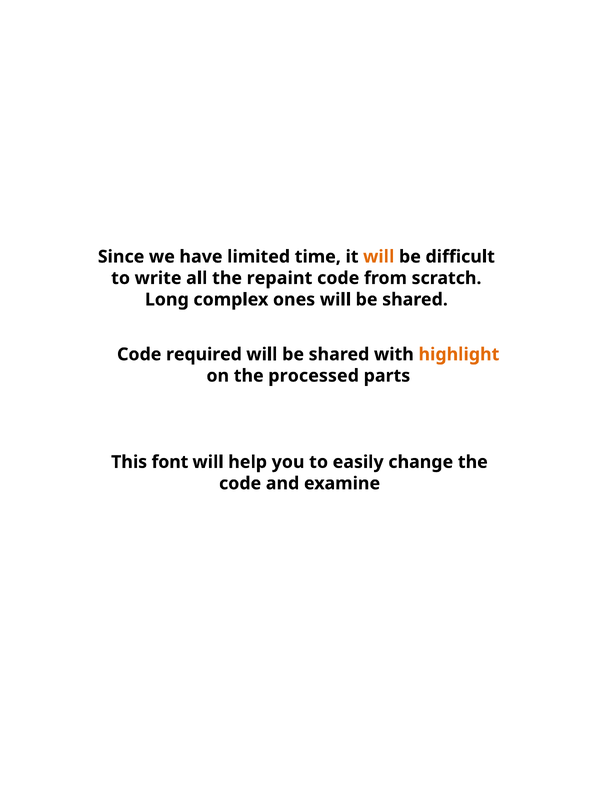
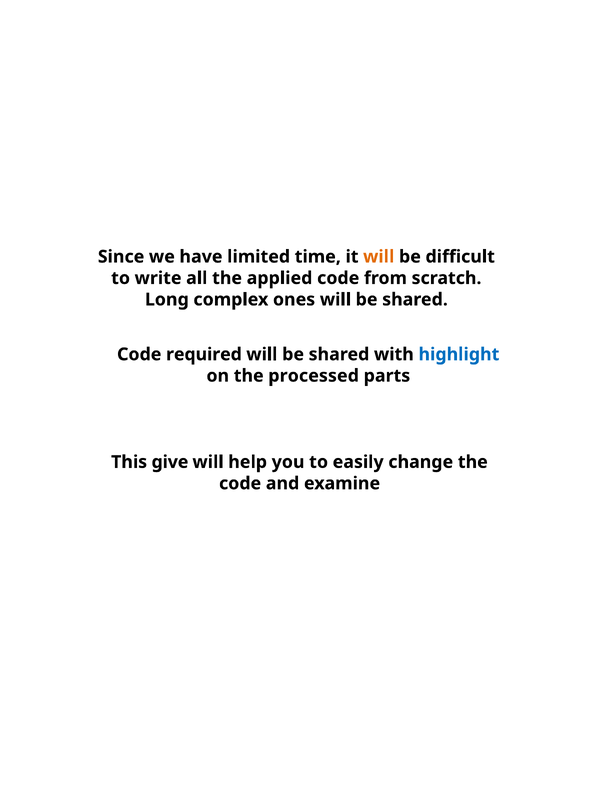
repaint: repaint -> applied
highlight colour: orange -> blue
font: font -> give
